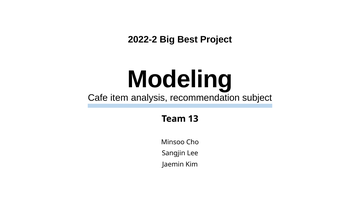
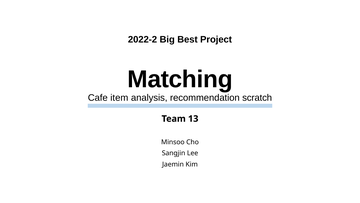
Modeling: Modeling -> Matching
subject: subject -> scratch
